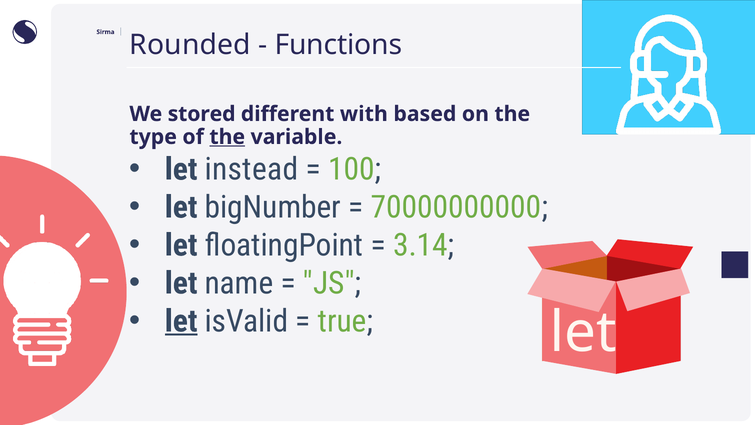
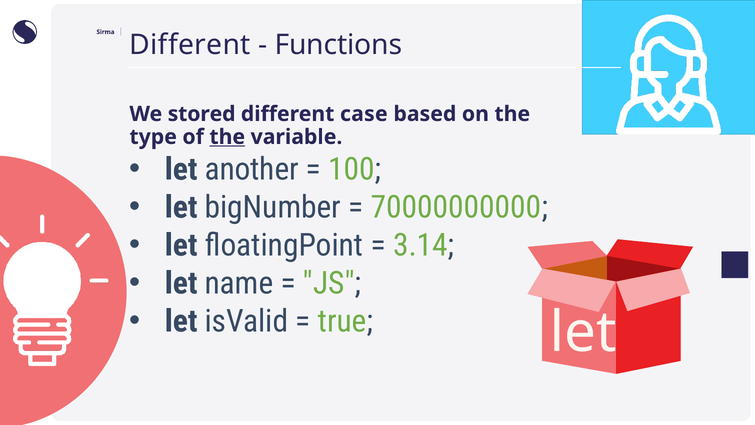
Rounded at (190, 45): Rounded -> Different
with: with -> case
instead: instead -> another
let at (181, 321) underline: present -> none
